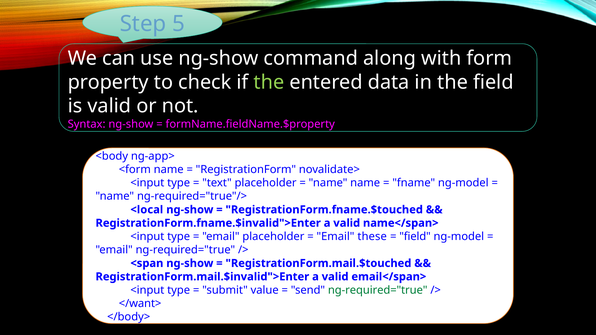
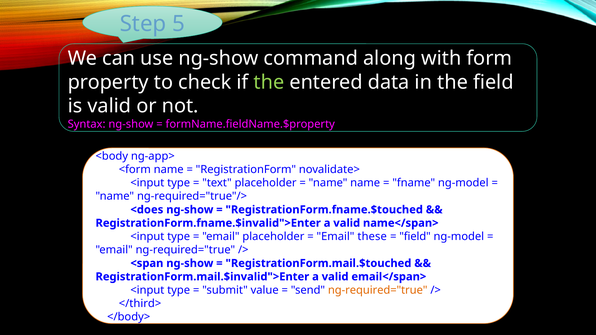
<local: <local -> <does
ng-required="true at (378, 290) colour: green -> orange
</want>: </want> -> </third>
